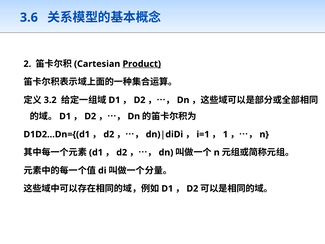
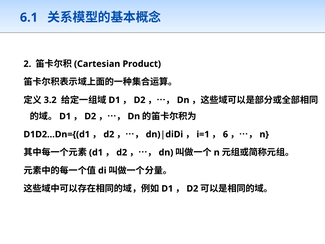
3.6: 3.6 -> 6.1
Product underline: present -> none
1: 1 -> 6
